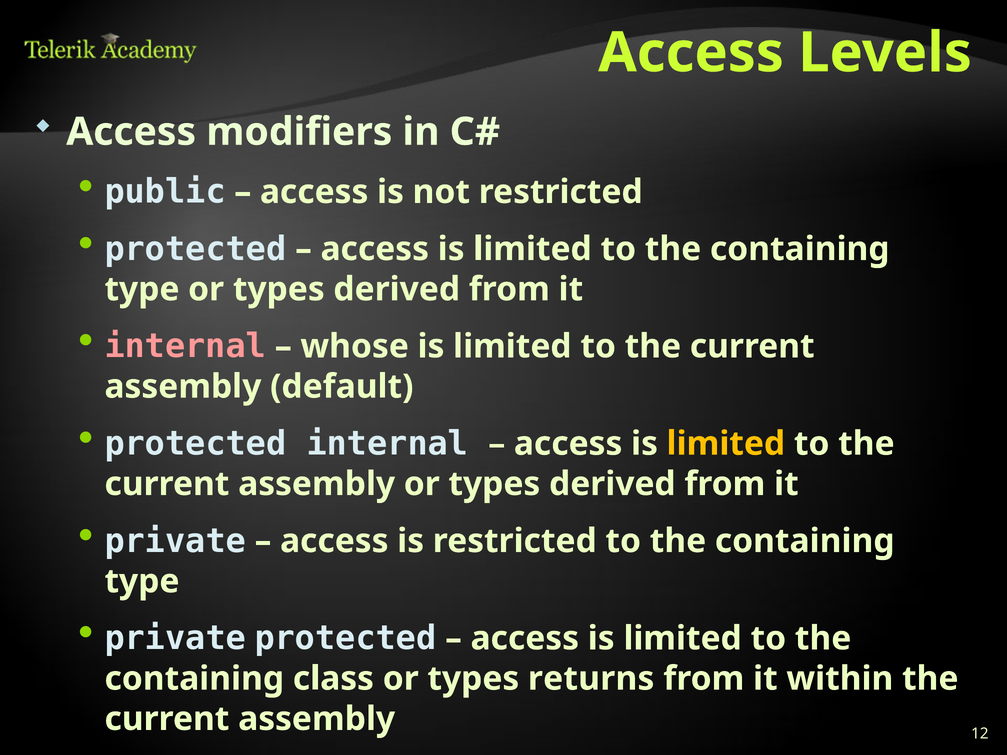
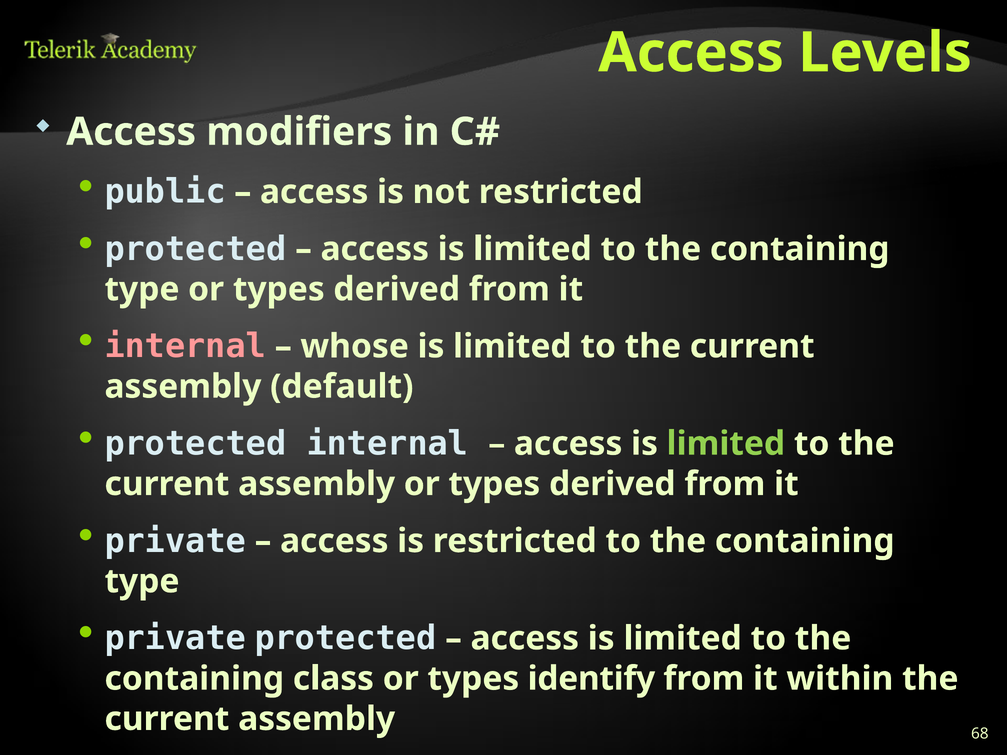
limited at (726, 444) colour: yellow -> light green
returns: returns -> identify
12: 12 -> 68
